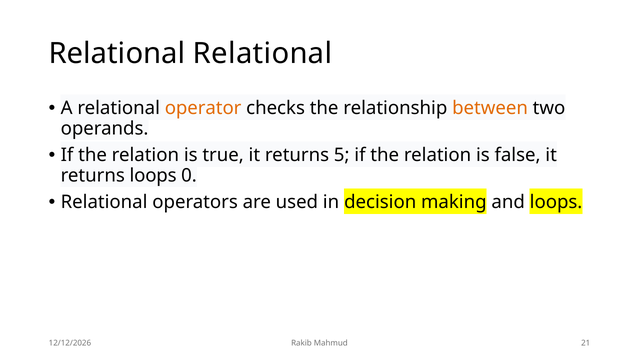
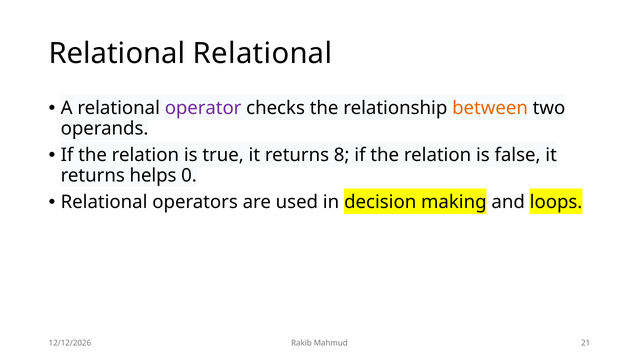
operator colour: orange -> purple
5: 5 -> 8
returns loops: loops -> helps
